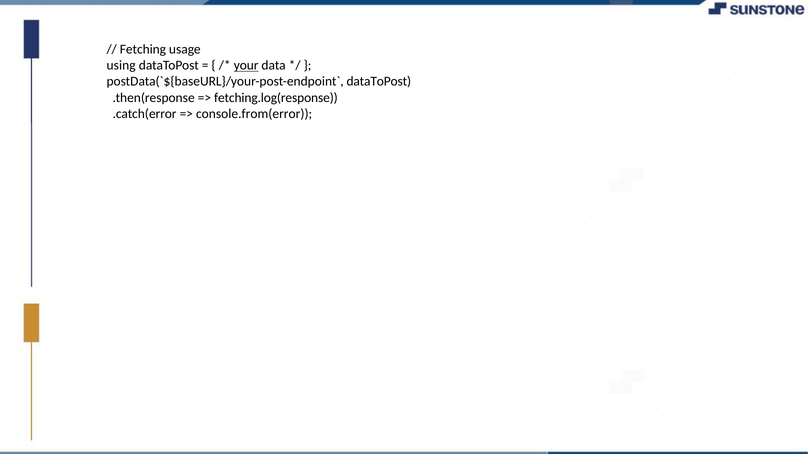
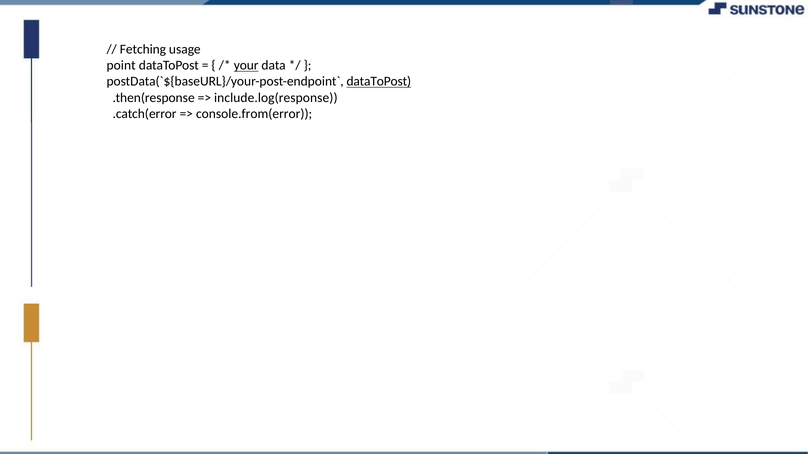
using: using -> point
dataToPost at (379, 82) underline: none -> present
fetching.log(response: fetching.log(response -> include.log(response
